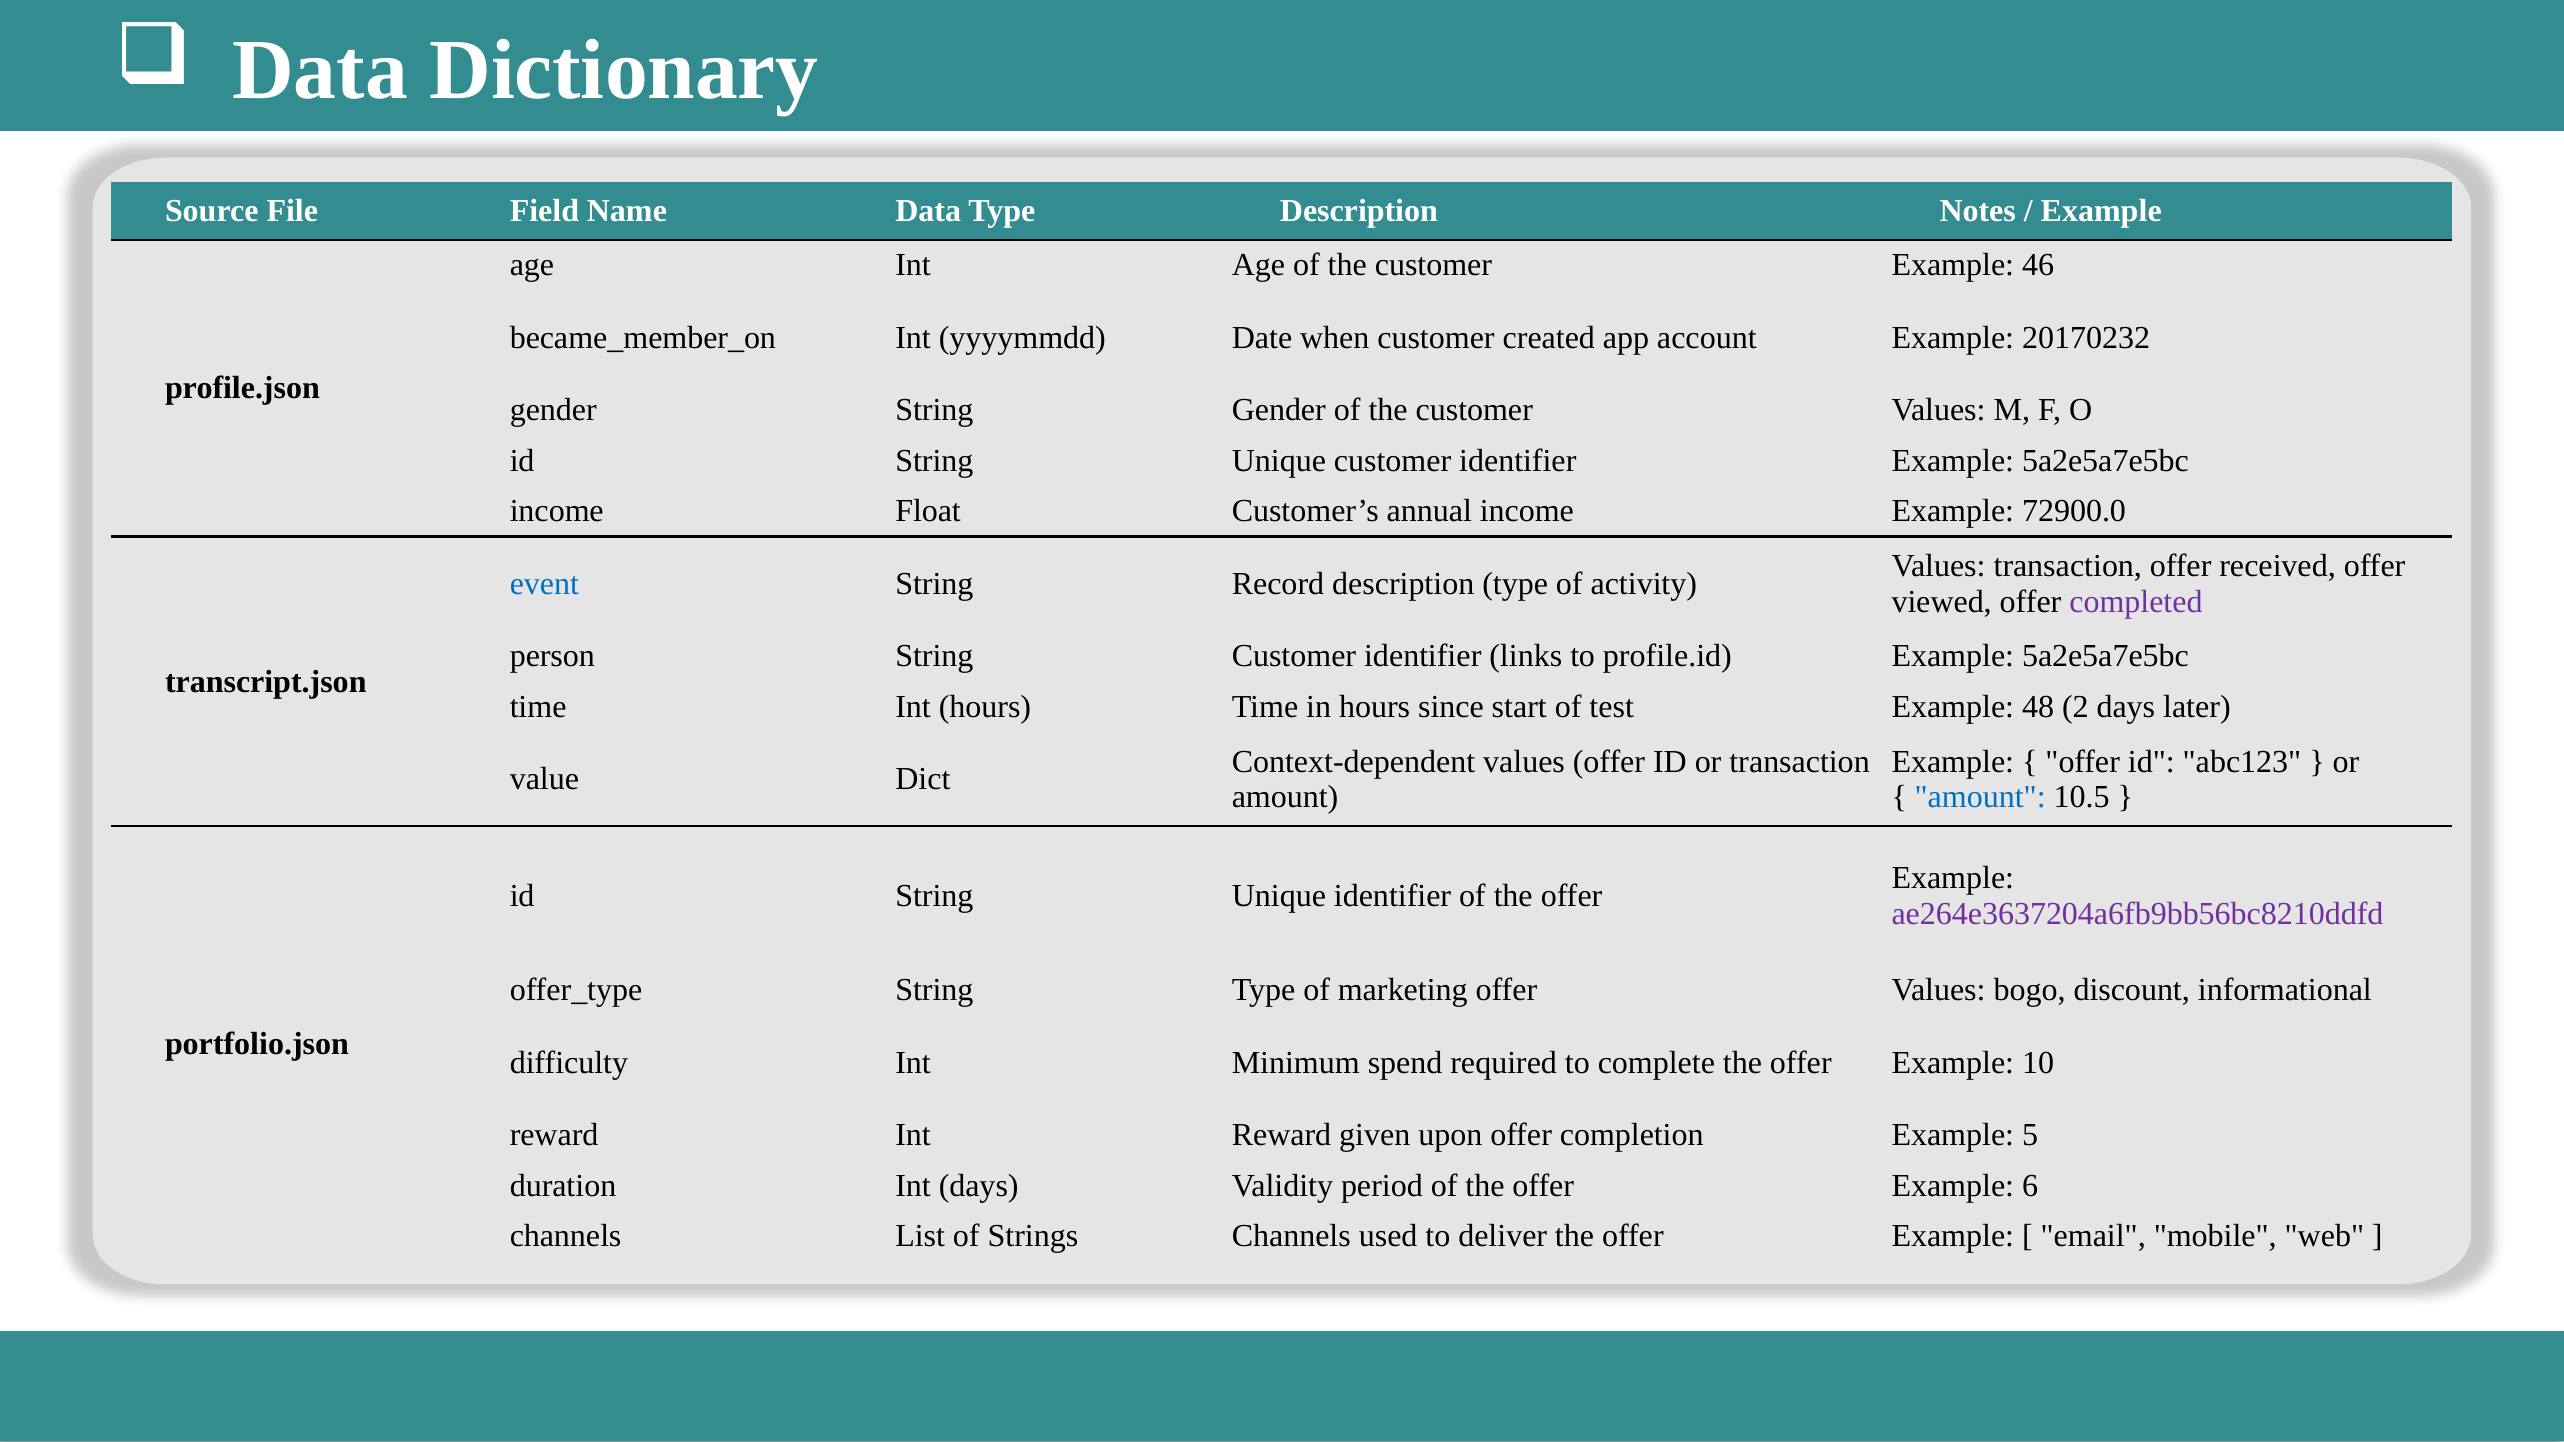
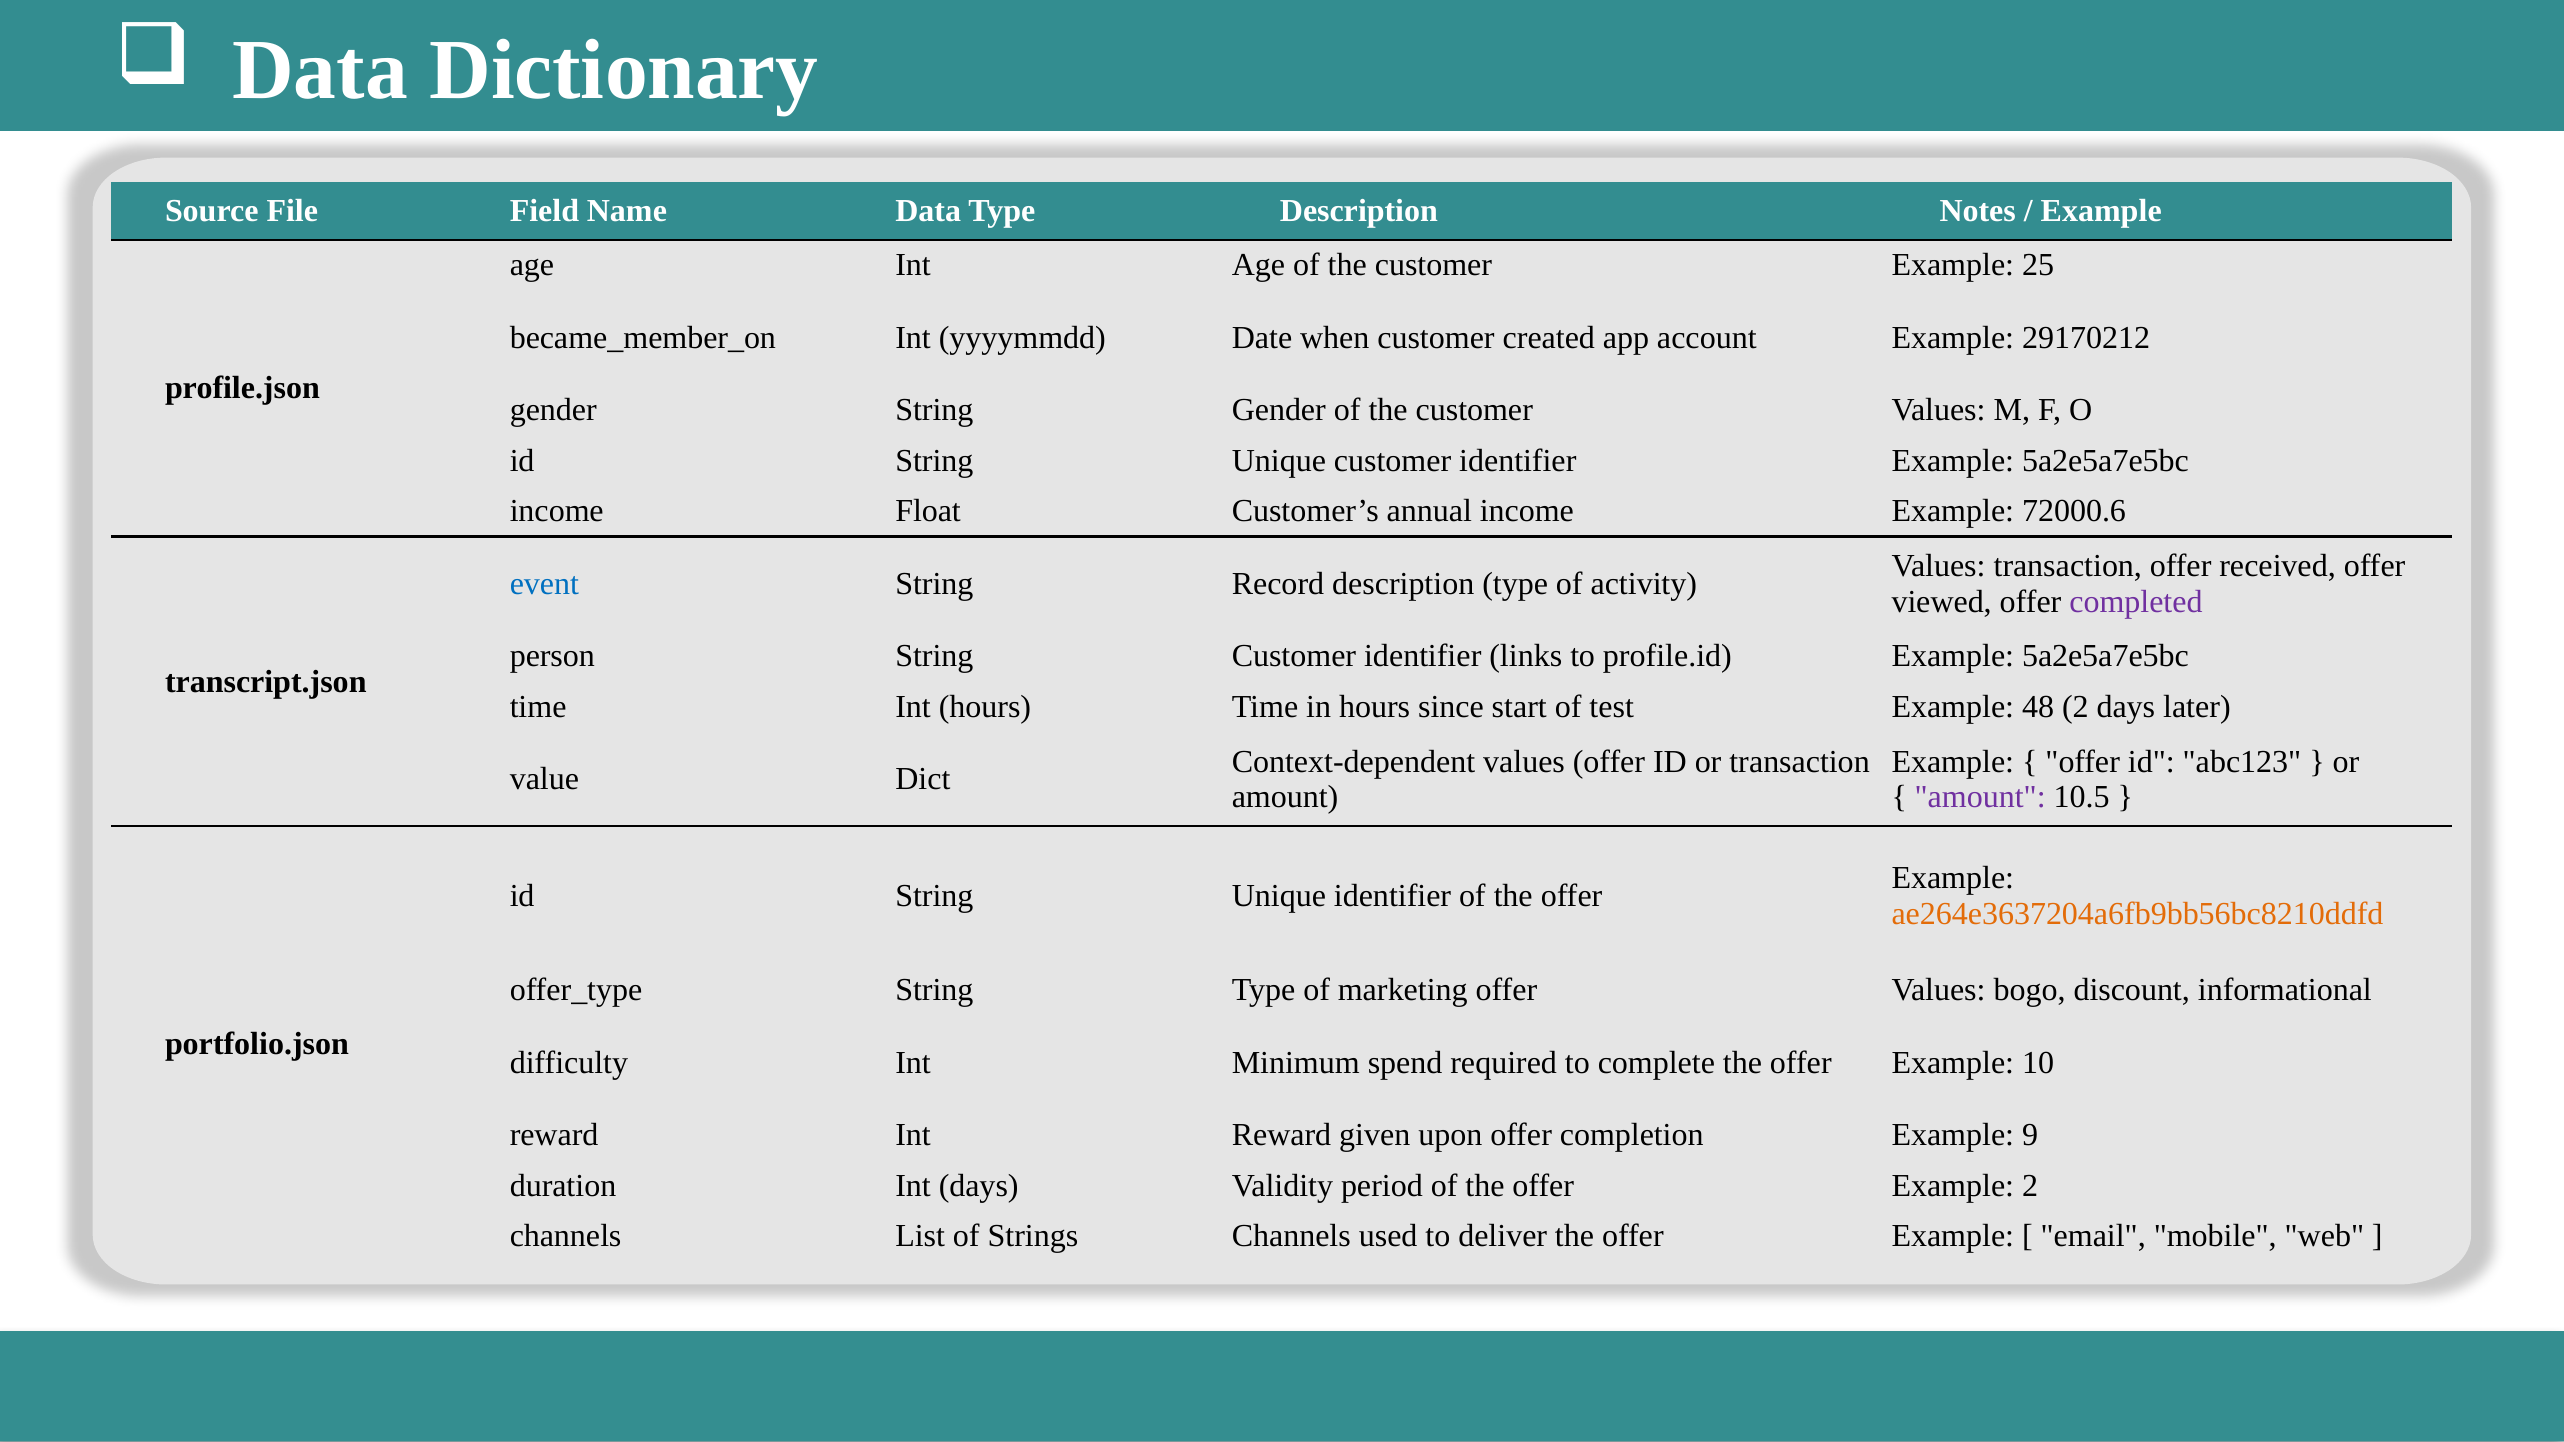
46: 46 -> 25
20170232: 20170232 -> 29170212
72900.0: 72900.0 -> 72000.6
amount at (1980, 797) colour: blue -> purple
ae264e3637204a6fb9bb56bc8210ddfd colour: purple -> orange
5: 5 -> 9
Example 6: 6 -> 2
